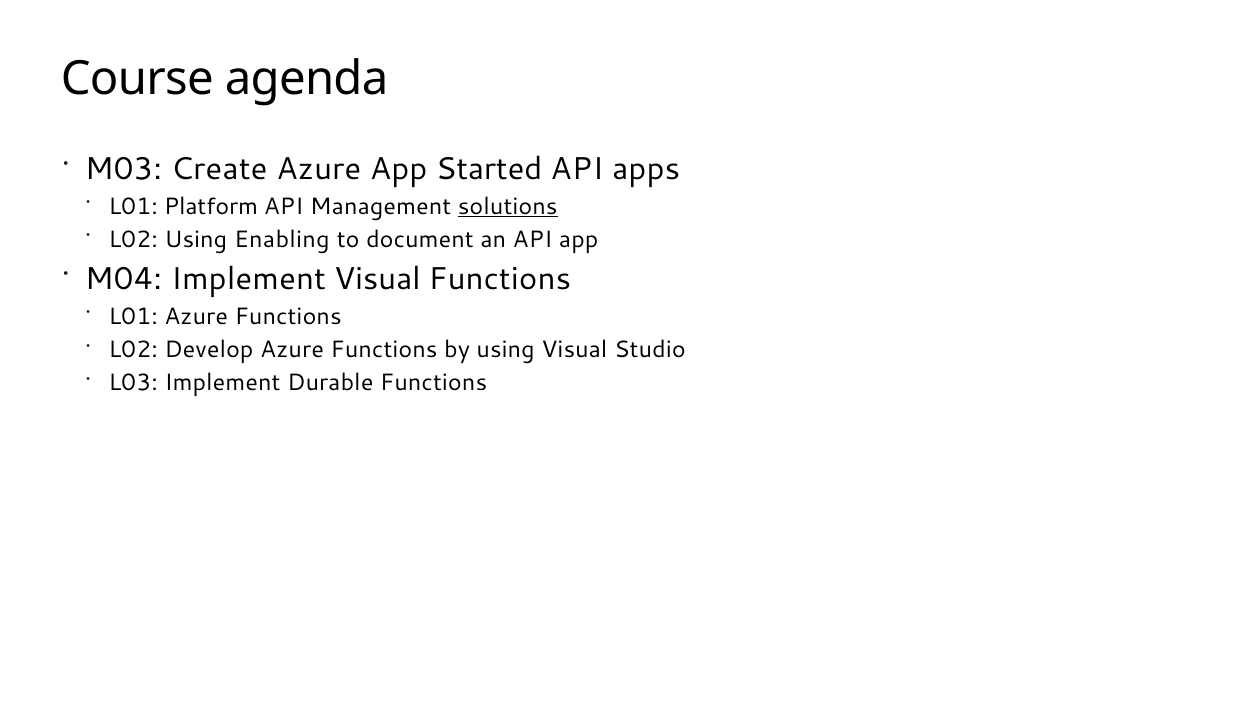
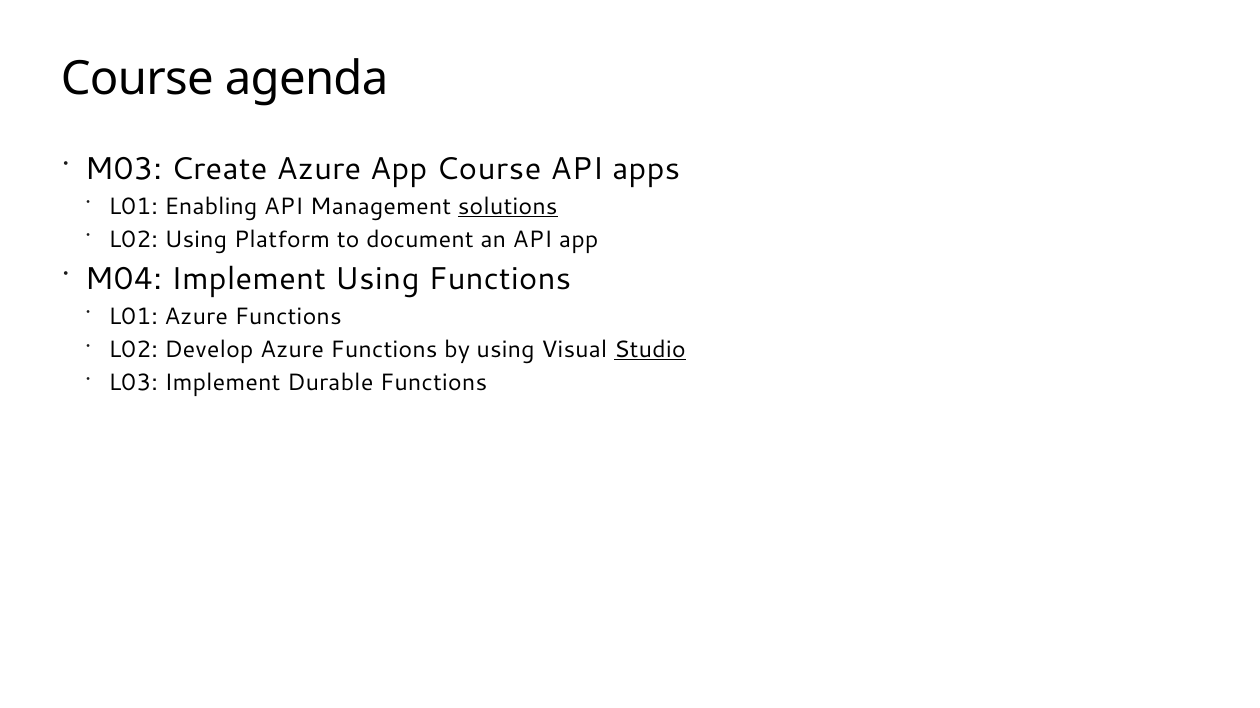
App Started: Started -> Course
Platform: Platform -> Enabling
Enabling: Enabling -> Platform
Implement Visual: Visual -> Using
Studio underline: none -> present
